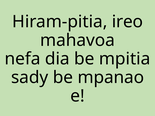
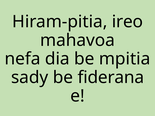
mpanao: mpanao -> fiderana
